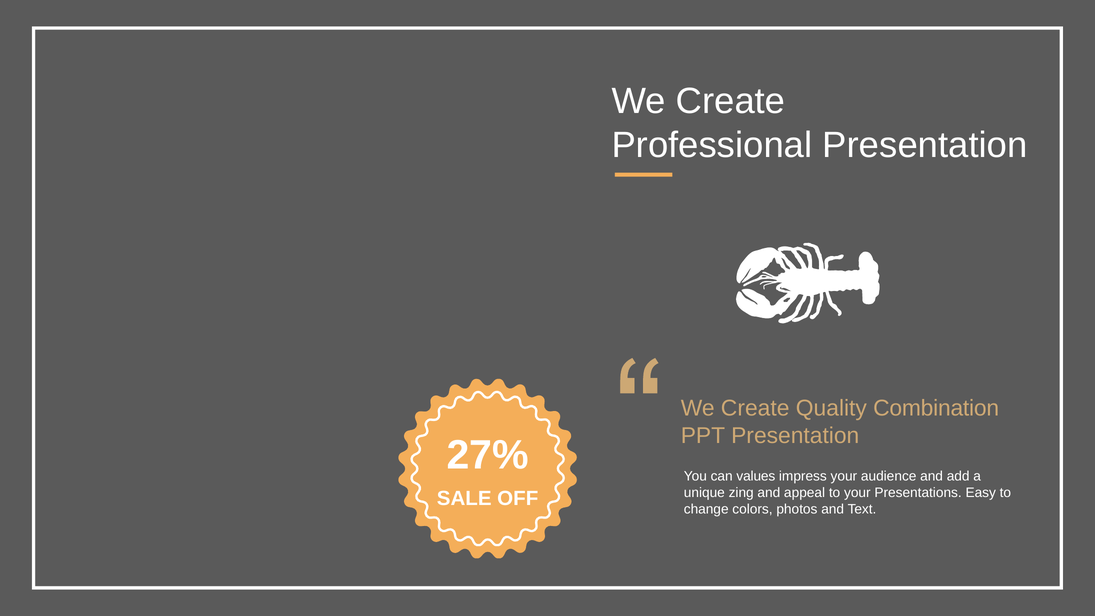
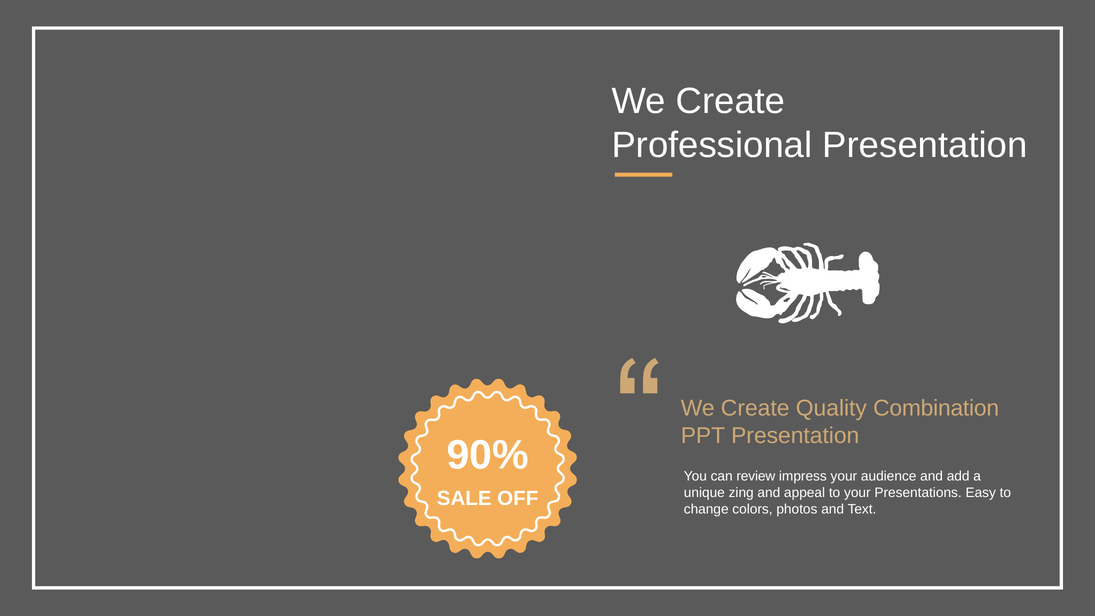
27%: 27% -> 90%
values: values -> review
